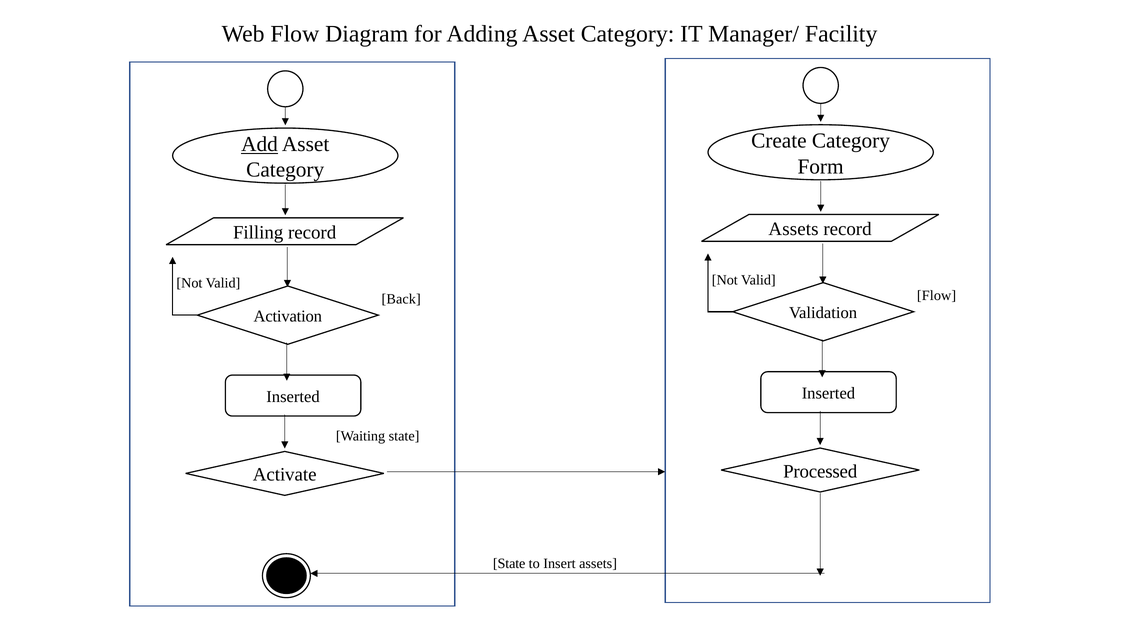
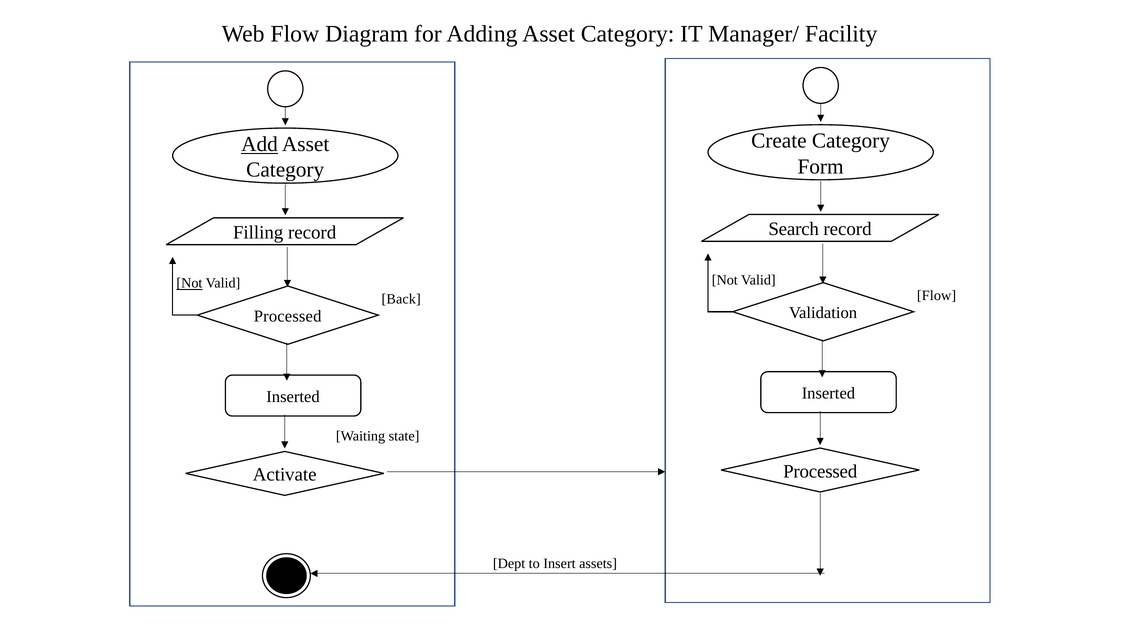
Assets at (793, 229): Assets -> Search
Not at (189, 283) underline: none -> present
Activation at (288, 316): Activation -> Processed
State at (509, 563): State -> Dept
